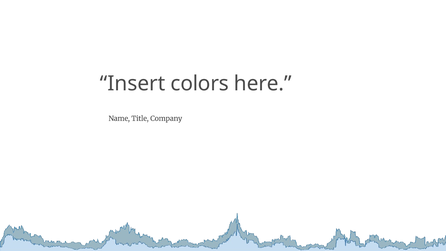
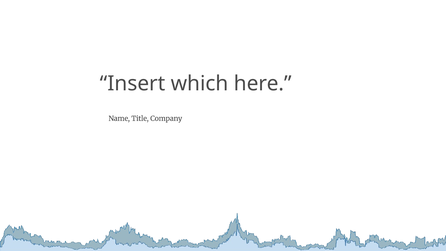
colors: colors -> which
